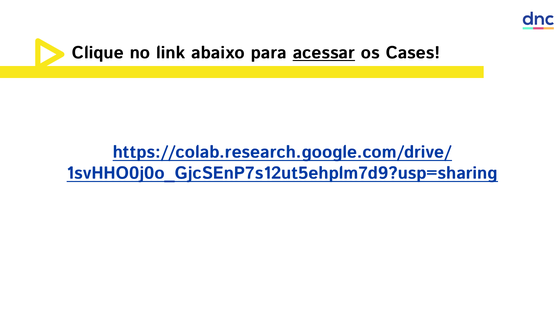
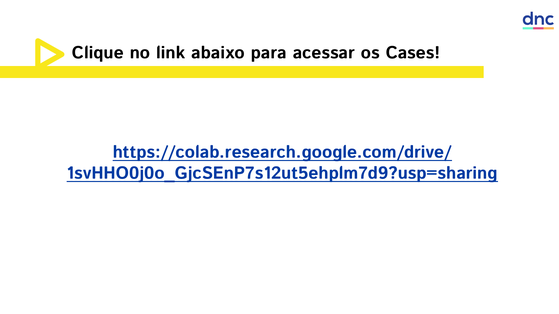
acessar underline: present -> none
